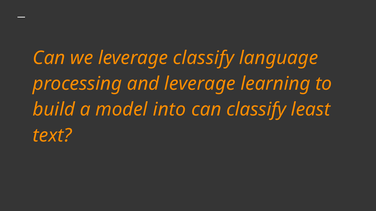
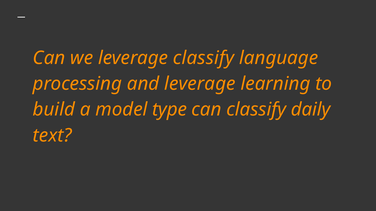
into: into -> type
least: least -> daily
